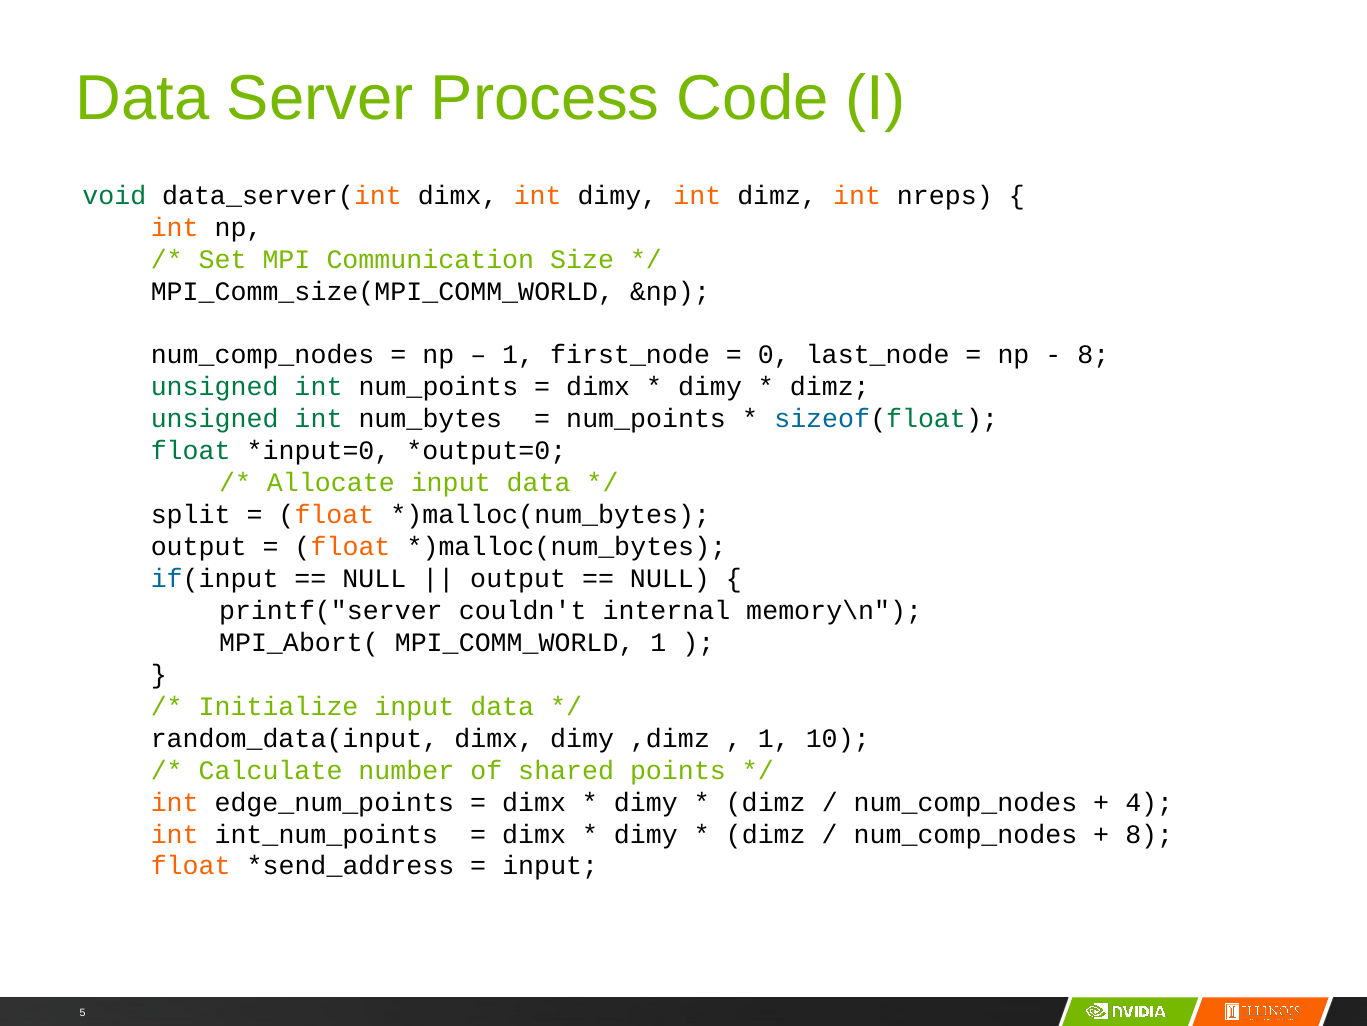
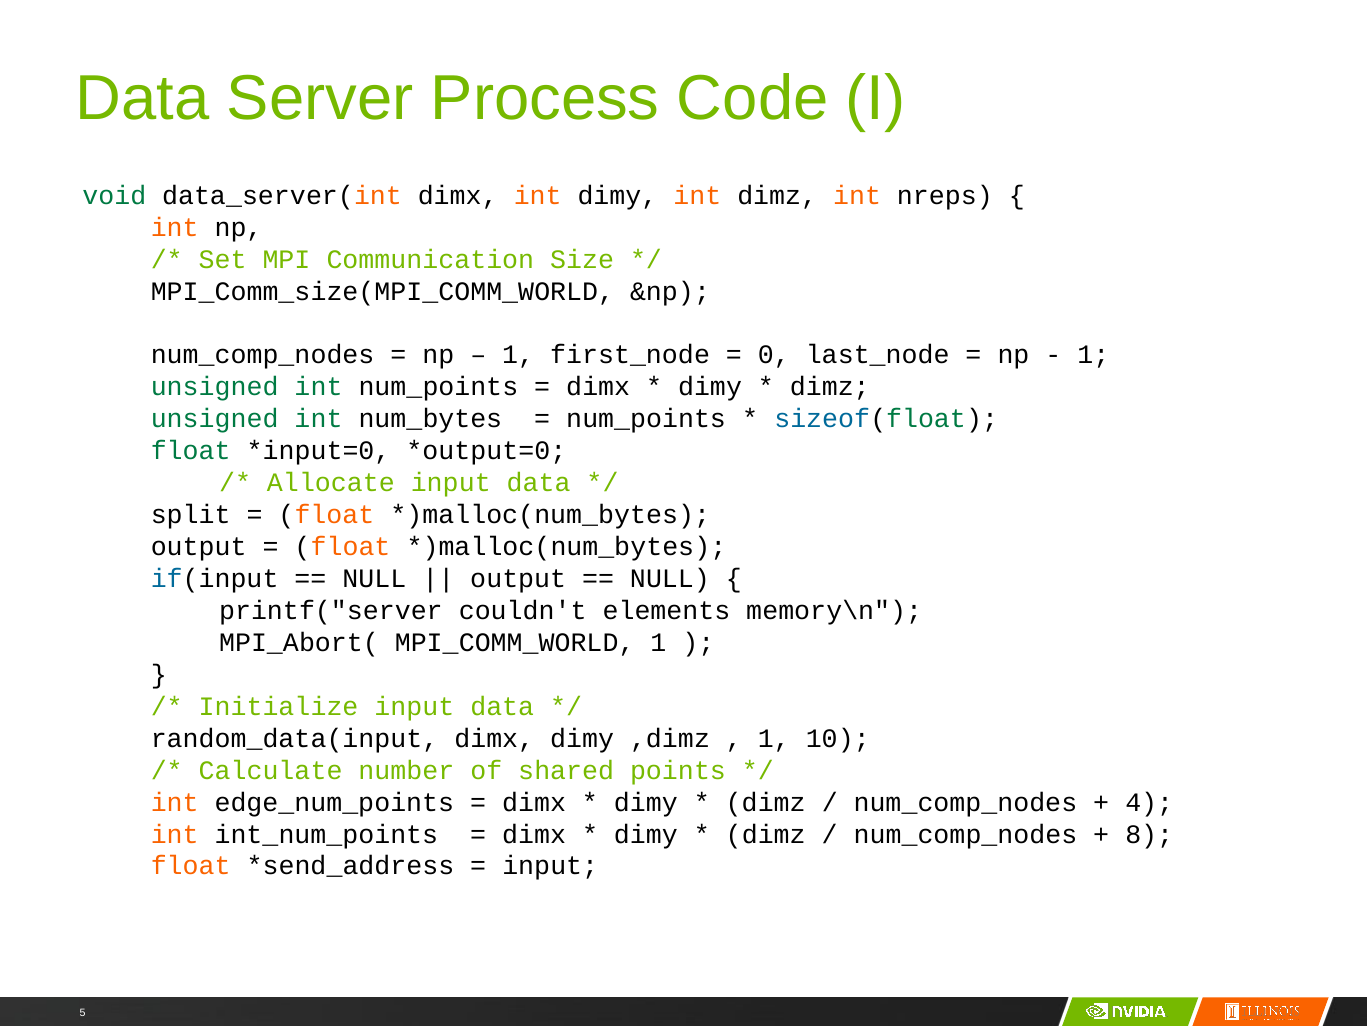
8 at (1093, 355): 8 -> 1
internal: internal -> elements
